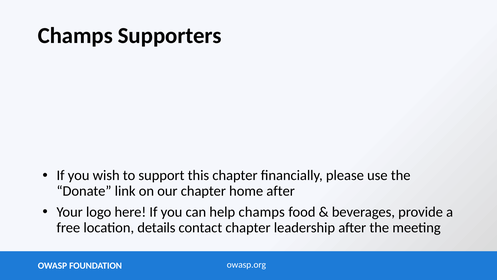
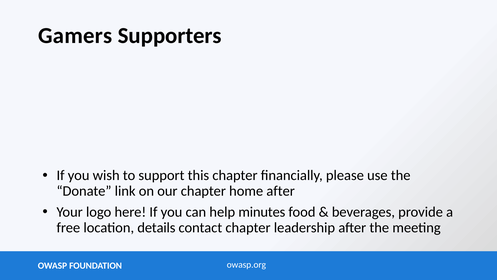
Champs at (75, 36): Champs -> Gamers
help champs: champs -> minutes
